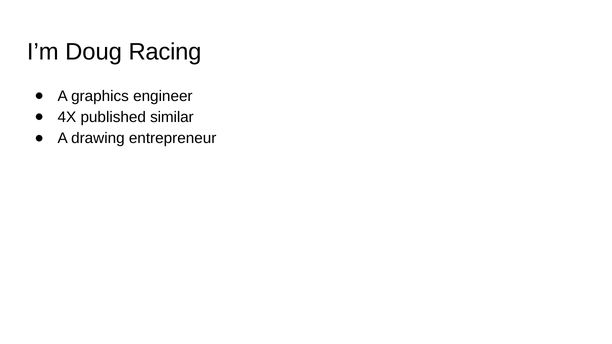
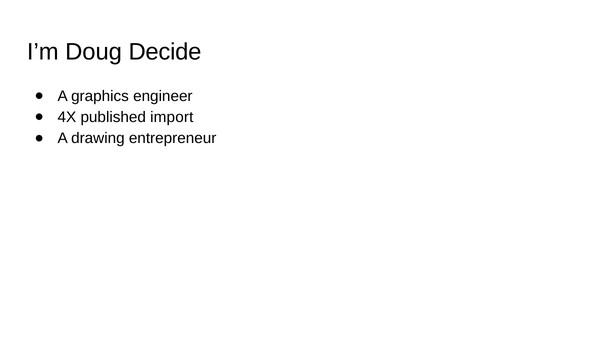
Racing: Racing -> Decide
similar: similar -> import
